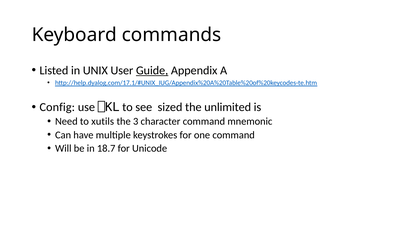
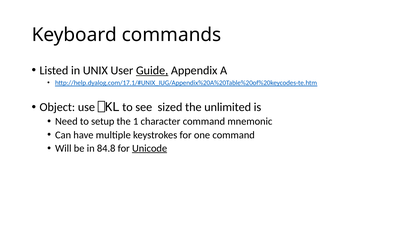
Config: Config -> Object
xutils: xutils -> setup
3: 3 -> 1
18.7: 18.7 -> 84.8
Unicode underline: none -> present
